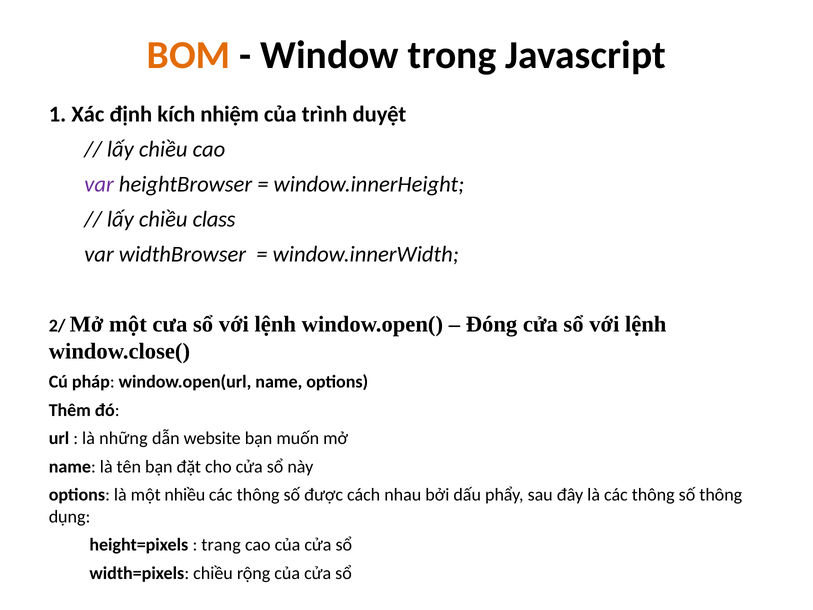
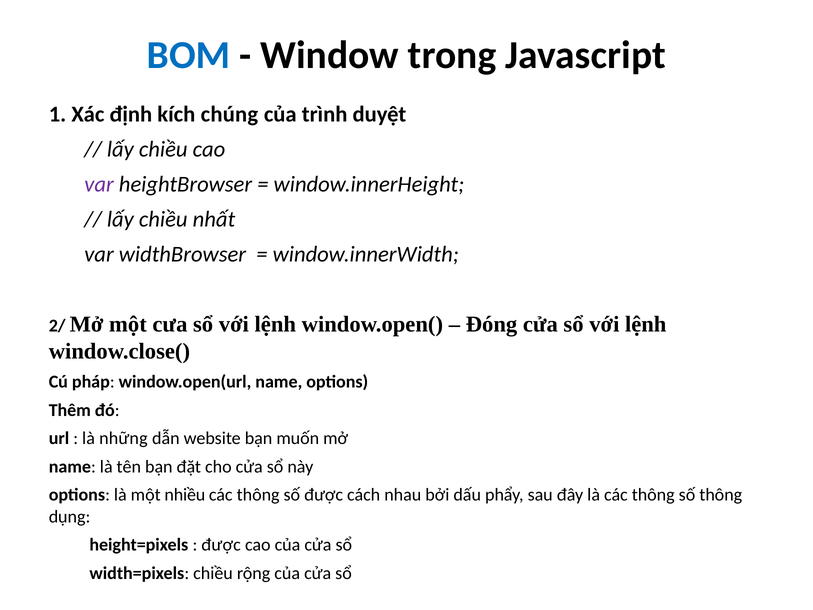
BOM colour: orange -> blue
nhiệm: nhiệm -> chúng
class: class -> nhất
trang at (221, 545): trang -> được
